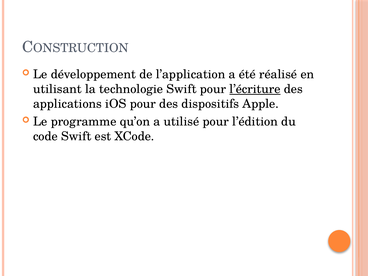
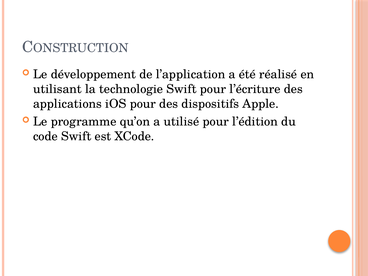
l’écriture underline: present -> none
